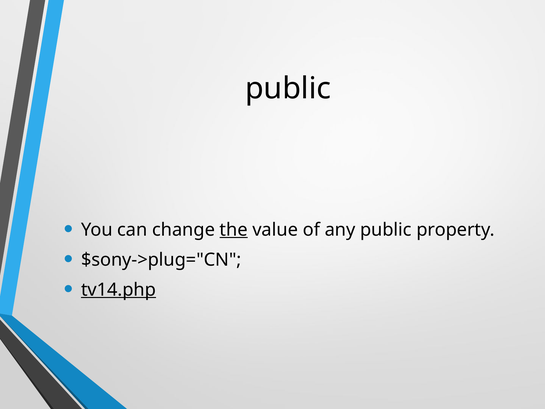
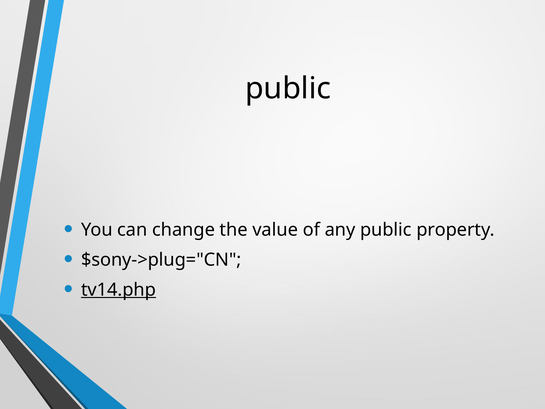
the underline: present -> none
